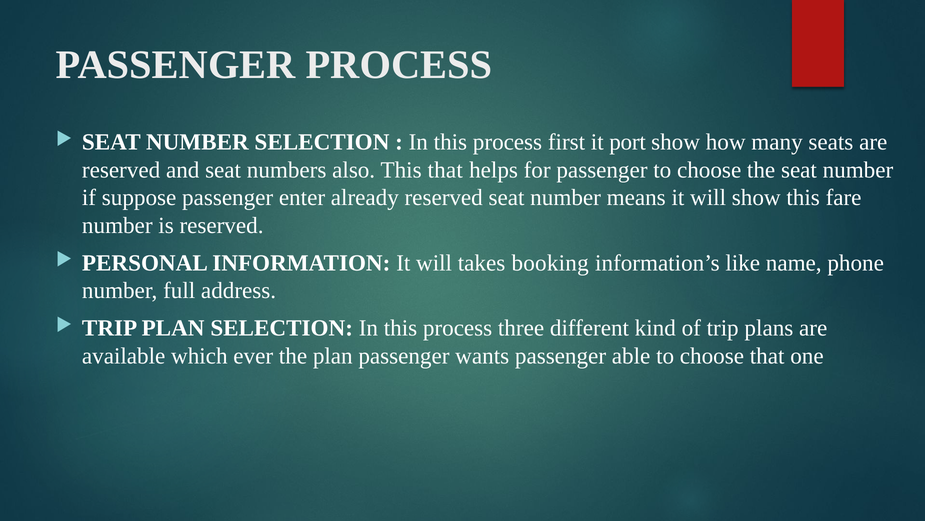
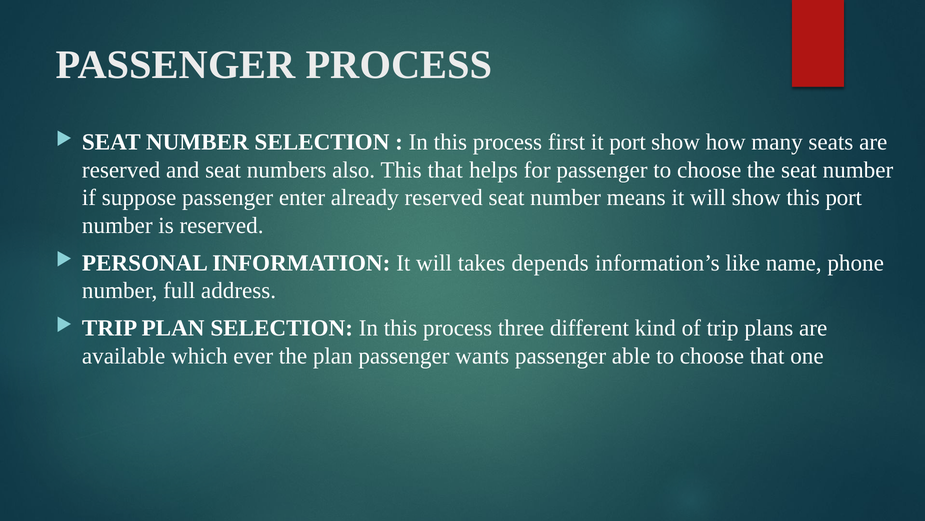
this fare: fare -> port
booking: booking -> depends
